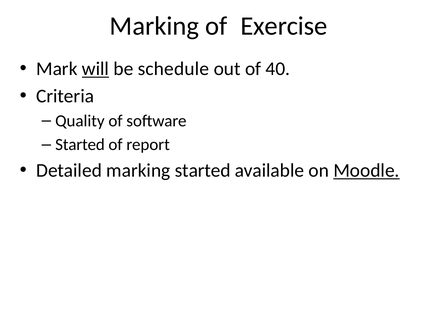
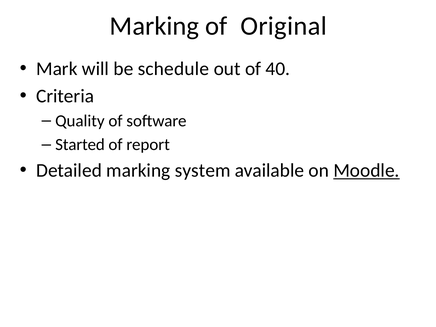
Exercise: Exercise -> Original
will underline: present -> none
marking started: started -> system
